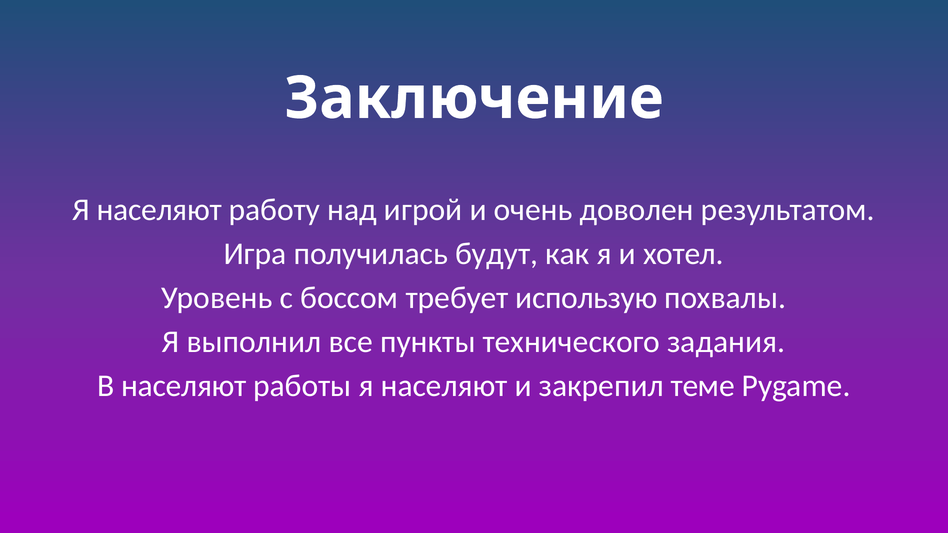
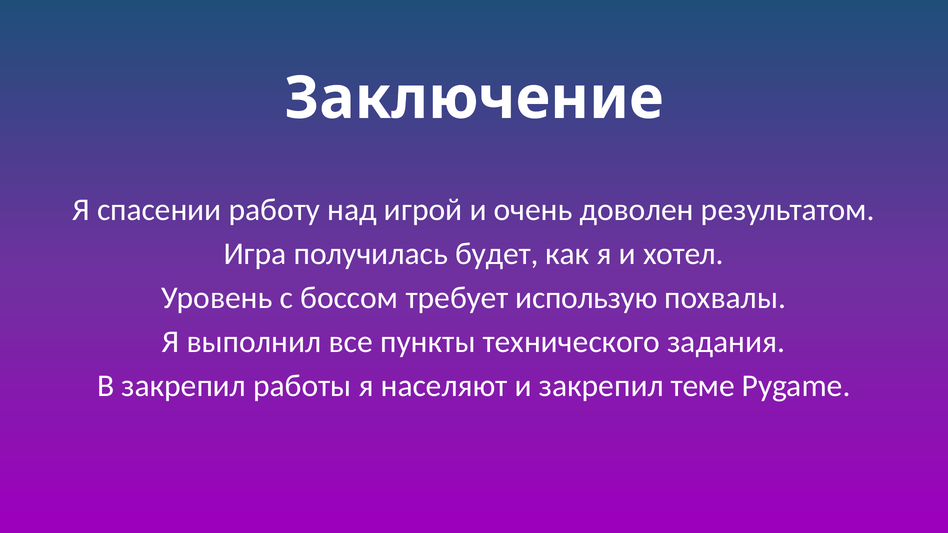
населяют at (159, 210): населяют -> спасении
будут: будут -> будет
В населяют: населяют -> закрепил
